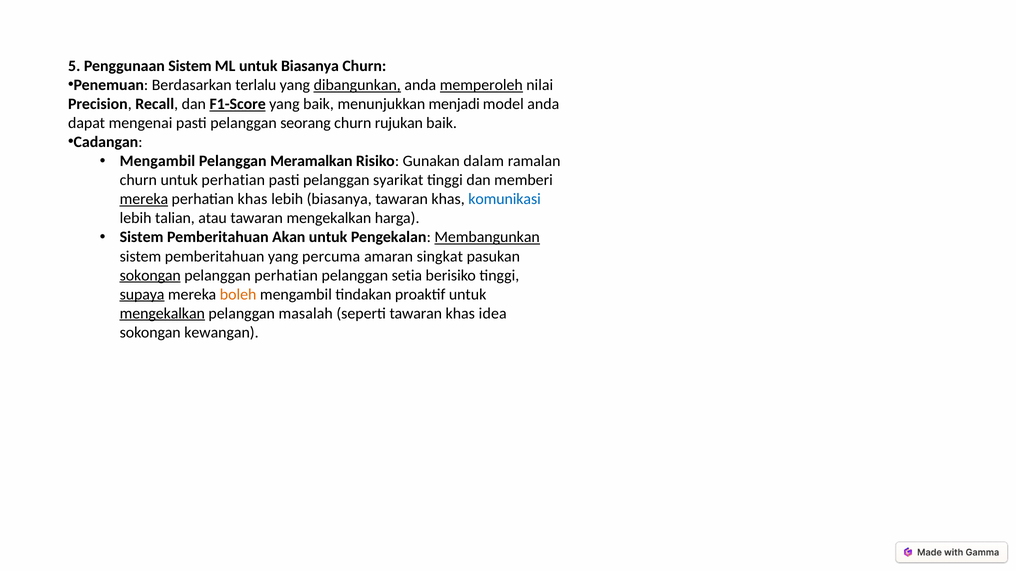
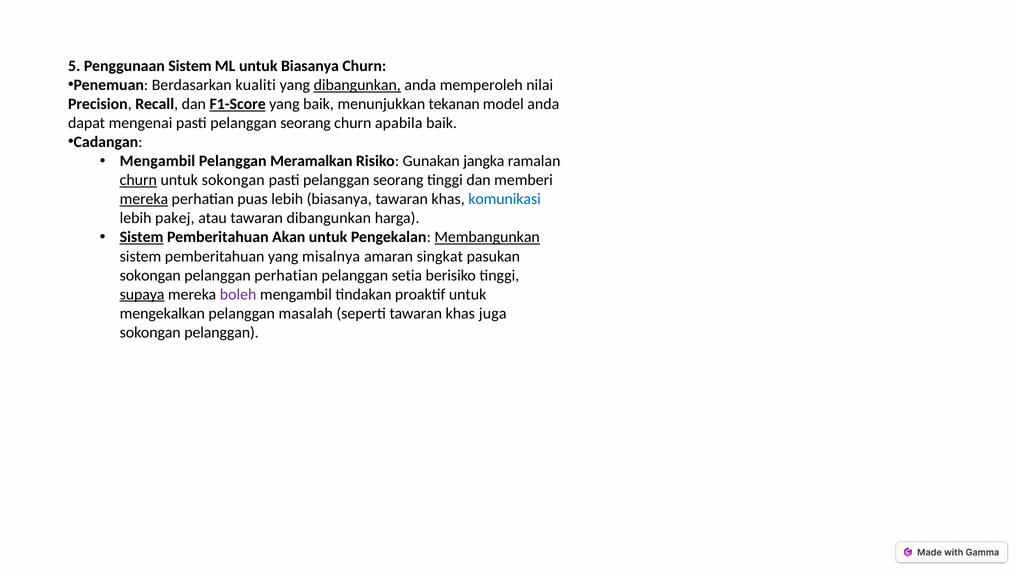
terlalu: terlalu -> kualiti
memperoleh underline: present -> none
menjadi: menjadi -> tekanan
rujukan: rujukan -> apabila
dalam: dalam -> jangka
churn at (138, 180) underline: none -> present
untuk perhatian: perhatian -> sokongan
syarikat at (398, 180): syarikat -> seorang
perhatian khas: khas -> puas
talian: talian -> pakej
tawaran mengekalkan: mengekalkan -> dibangunkan
Sistem at (142, 237) underline: none -> present
percuma: percuma -> misalnya
sokongan at (150, 276) underline: present -> none
boleh colour: orange -> purple
mengekalkan at (162, 314) underline: present -> none
idea: idea -> juga
kewangan at (221, 333): kewangan -> pelanggan
